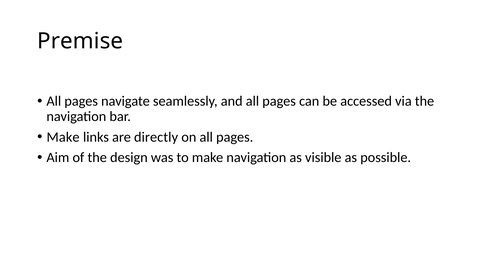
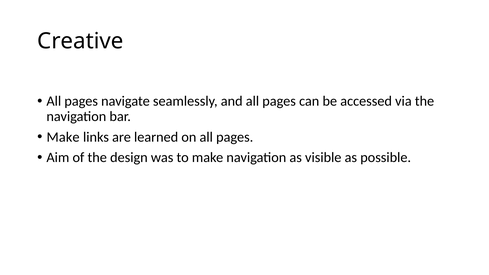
Premise: Premise -> Creative
directly: directly -> learned
